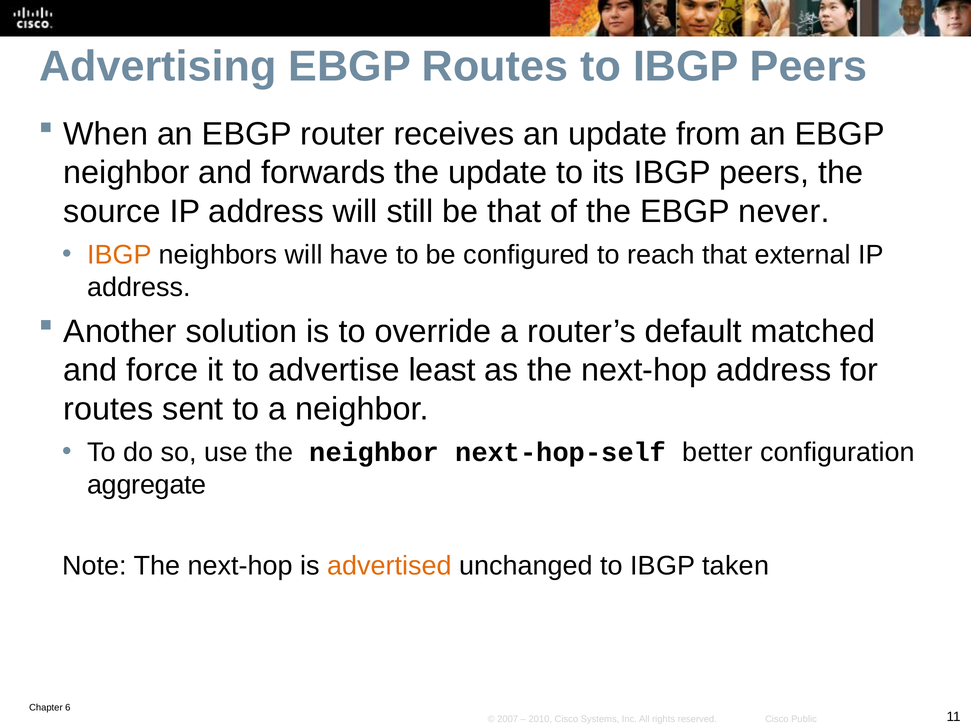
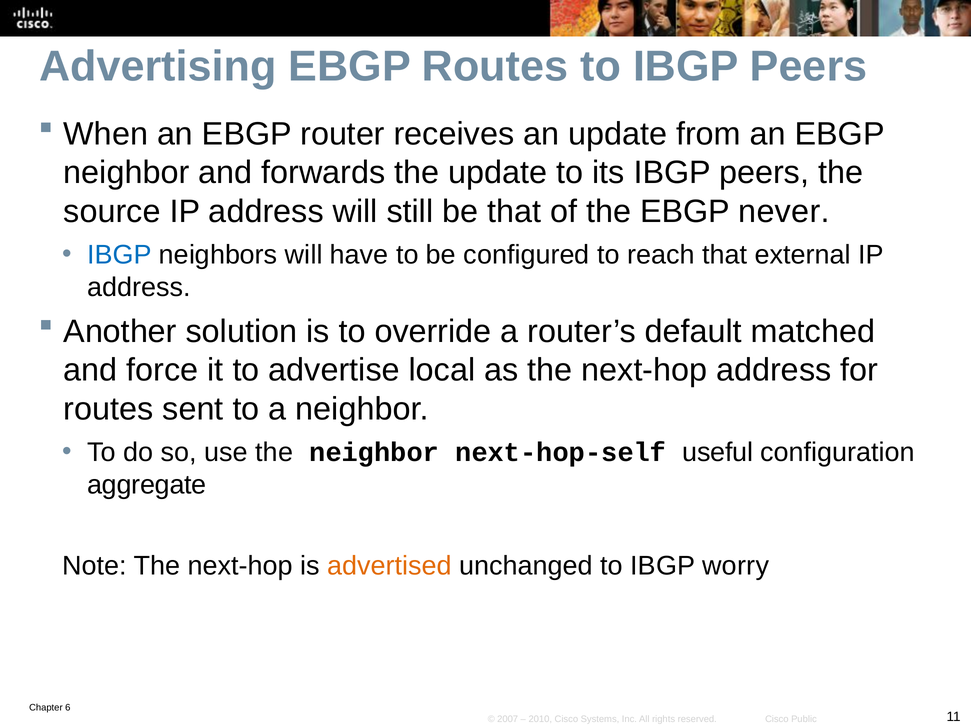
IBGP at (120, 255) colour: orange -> blue
least: least -> local
better: better -> useful
taken: taken -> worry
